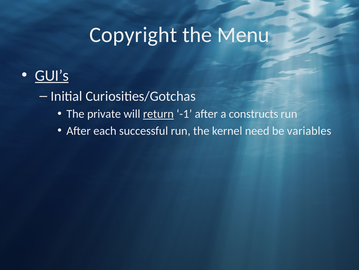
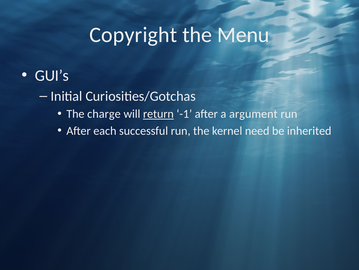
GUI’s underline: present -> none
private: private -> charge
constructs: constructs -> argument
variables: variables -> inherited
